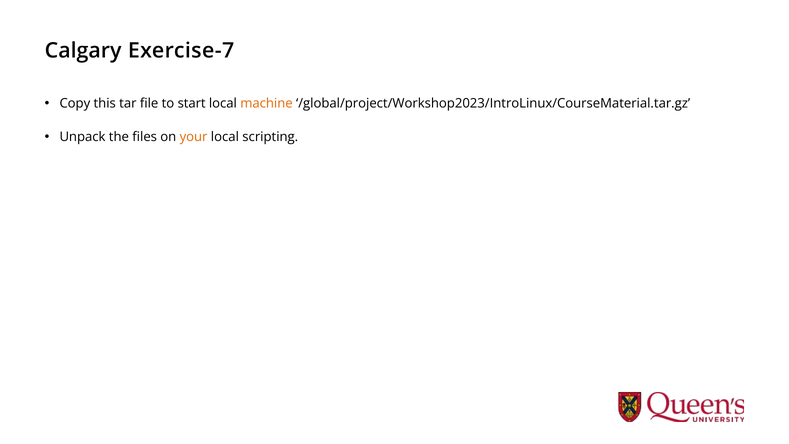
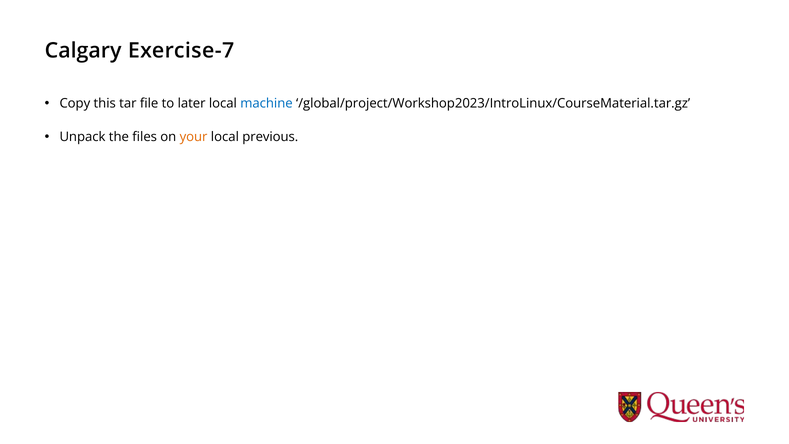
start: start -> later
machine colour: orange -> blue
scripting: scripting -> previous
